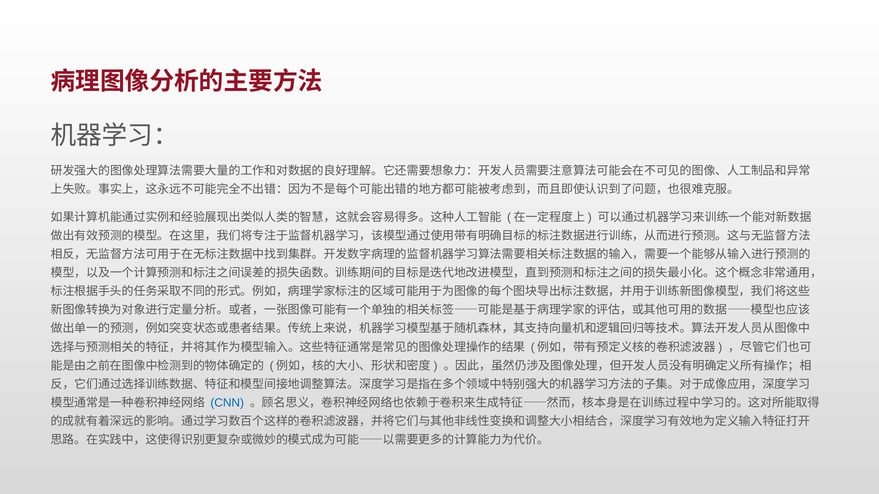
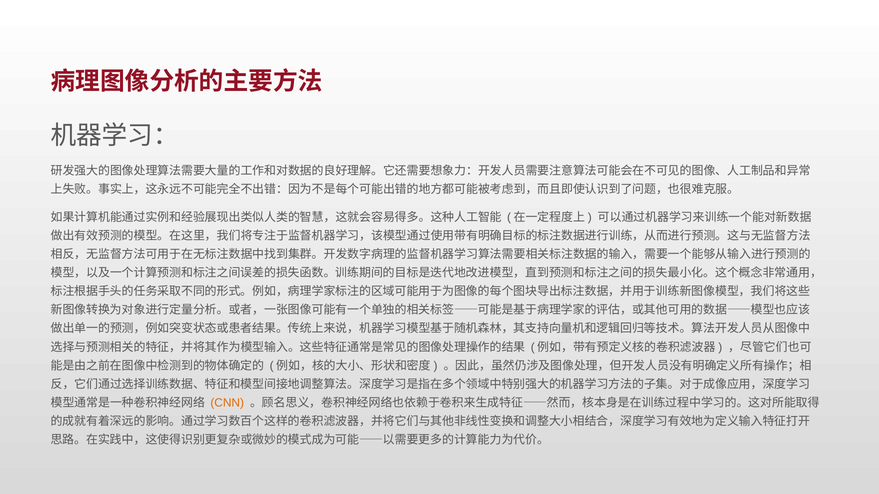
CNN colour: blue -> orange
